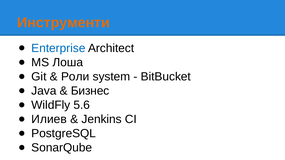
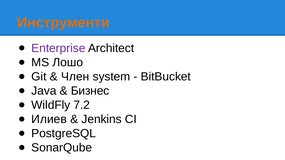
Enterprise colour: blue -> purple
Лоша: Лоша -> Лошо
Роли: Роли -> Член
5.6: 5.6 -> 7.2
